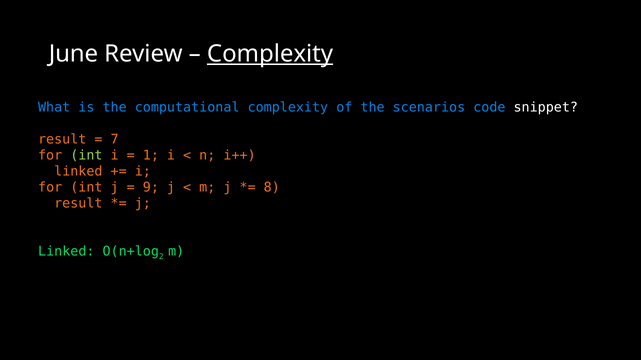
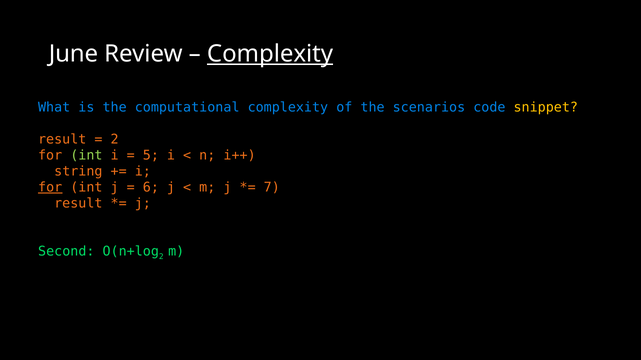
snippet colour: white -> yellow
7 at (115, 140): 7 -> 2
1: 1 -> 5
linked at (78, 172): linked -> string
for at (50, 188) underline: none -> present
9: 9 -> 6
8: 8 -> 7
Linked at (66, 252): Linked -> Second
